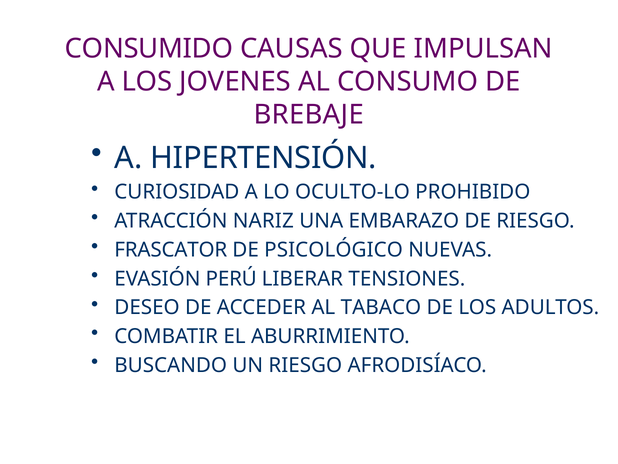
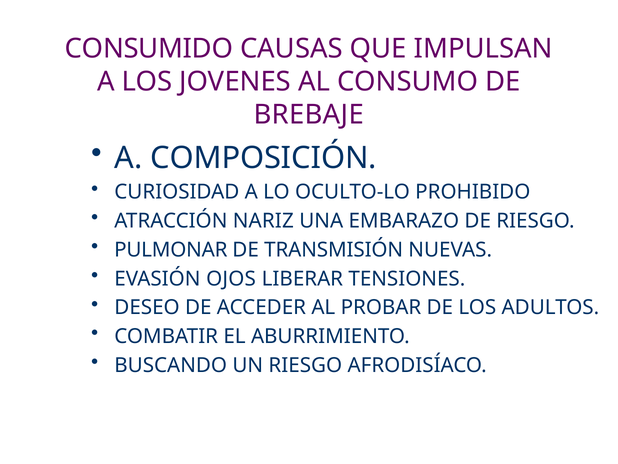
HIPERTENSIÓN: HIPERTENSIÓN -> COMPOSICIÓN
FRASCATOR: FRASCATOR -> PULMONAR
PSICOLÓGICO: PSICOLÓGICO -> TRANSMISIÓN
PERÚ: PERÚ -> OJOS
TABACO: TABACO -> PROBAR
